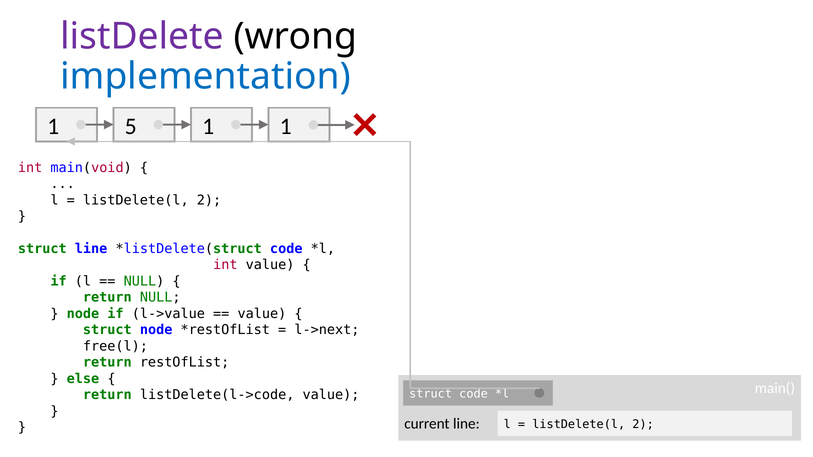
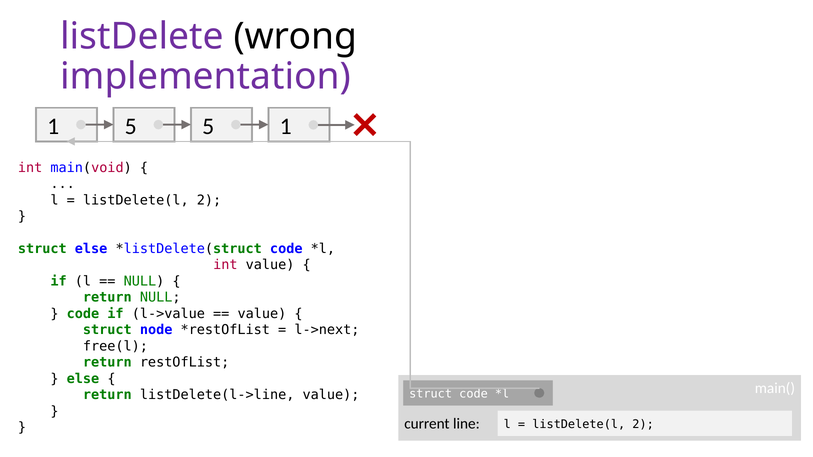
implementation colour: blue -> purple
5 1: 1 -> 5
struct line: line -> else
node at (83, 314): node -> code
listDelete(l->code: listDelete(l->code -> listDelete(l->line
